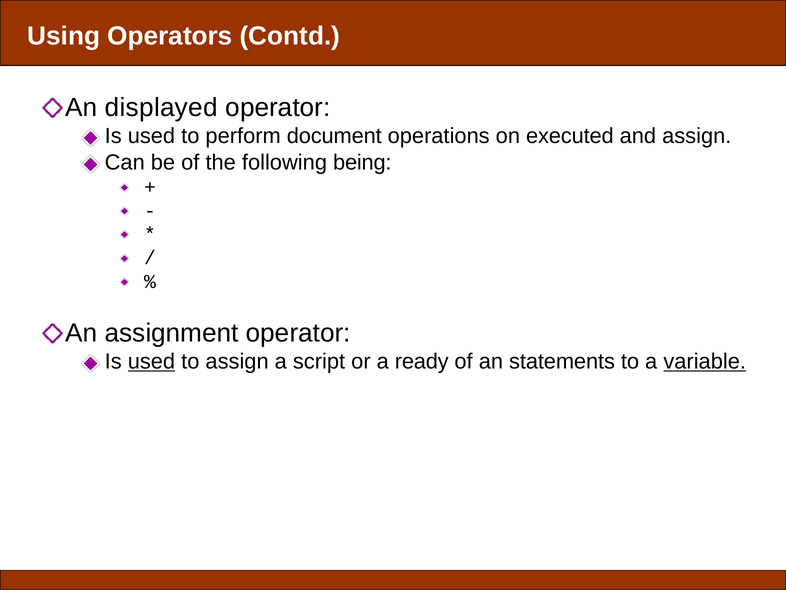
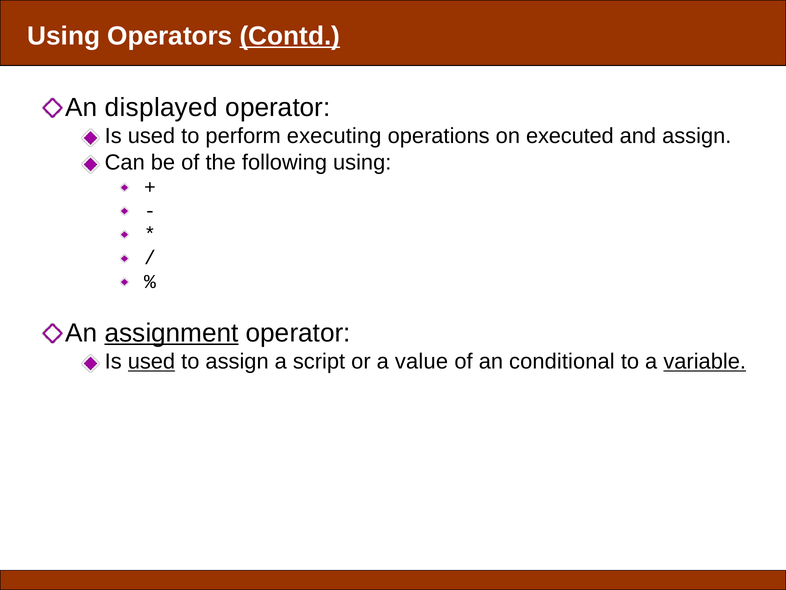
Contd underline: none -> present
document: document -> executing
following being: being -> using
assignment underline: none -> present
ready: ready -> value
statements: statements -> conditional
